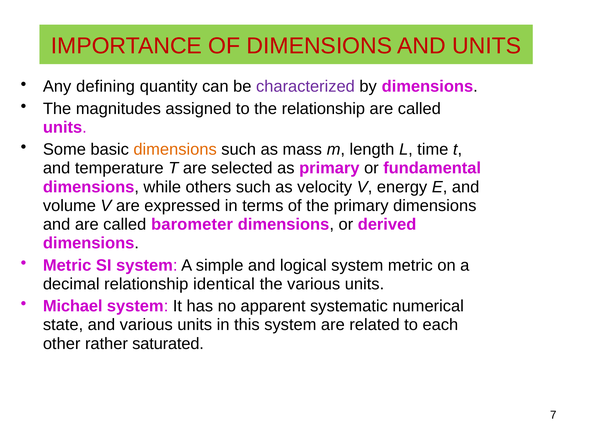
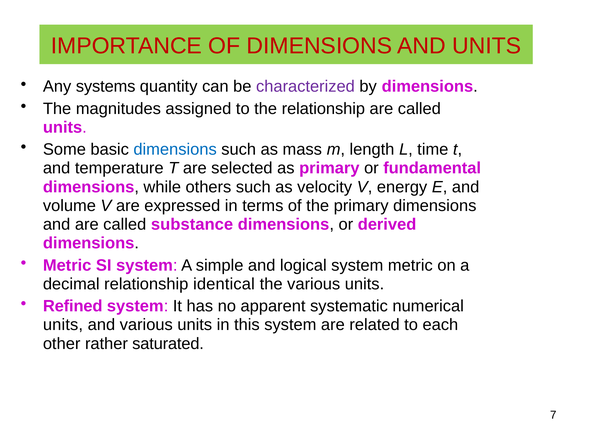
defining: defining -> systems
dimensions at (175, 149) colour: orange -> blue
barometer: barometer -> substance
Michael: Michael -> Refined
state at (63, 325): state -> units
